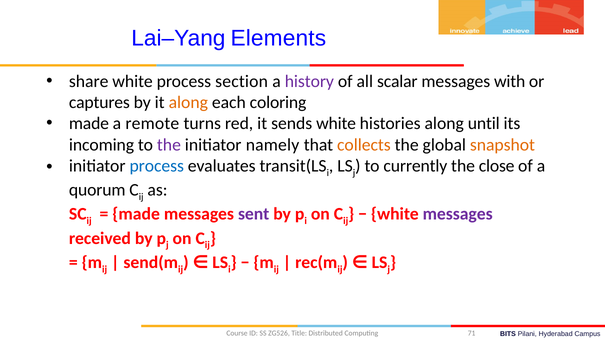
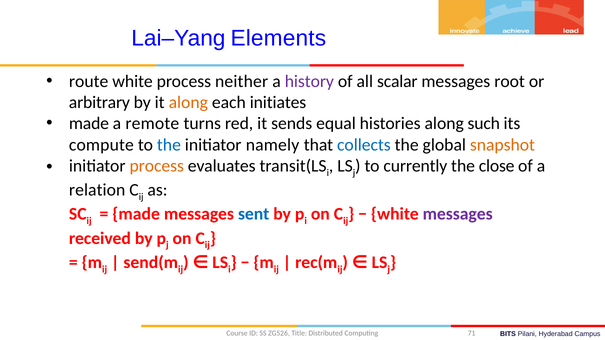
share: share -> route
section: section -> neither
with: with -> root
captures: captures -> arbitrary
coloring: coloring -> initiates
sends white: white -> equal
until: until -> such
incoming: incoming -> compute
the at (169, 145) colour: purple -> blue
collects colour: orange -> blue
process at (157, 166) colour: blue -> orange
quorum: quorum -> relation
sent colour: purple -> blue
